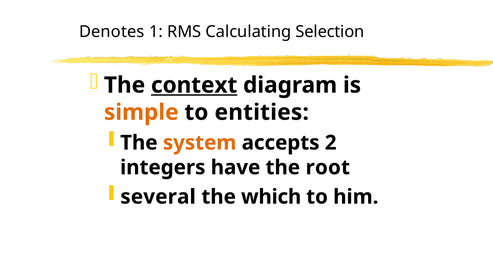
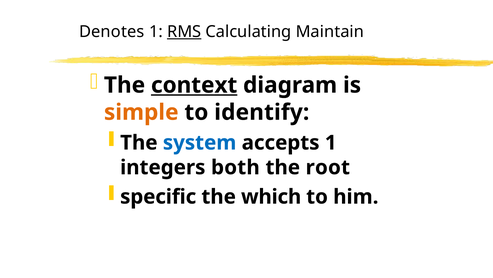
RMS underline: none -> present
Selection: Selection -> Maintain
entities: entities -> identify
system colour: orange -> blue
accepts 2: 2 -> 1
have: have -> both
several: several -> specific
